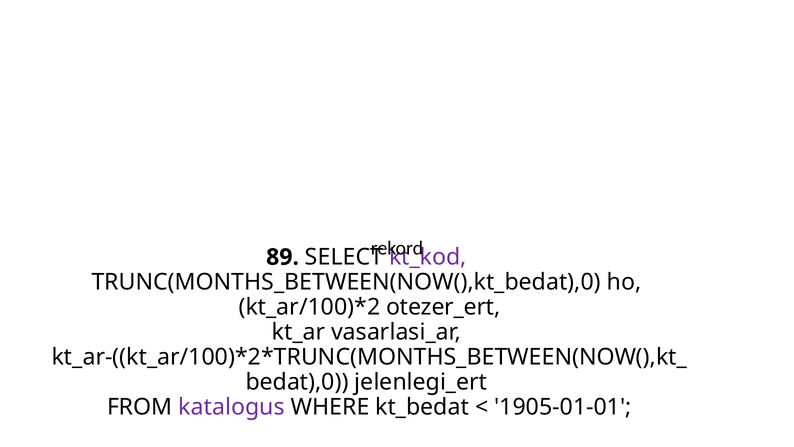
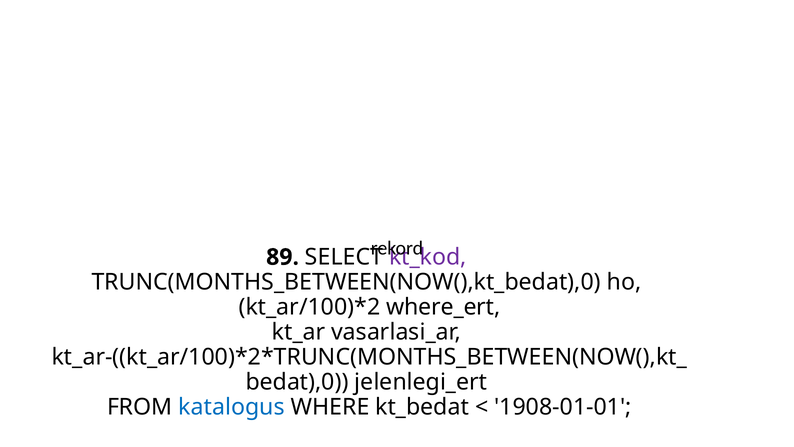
otezer_ert: otezer_ert -> where_ert
katalogus colour: purple -> blue
1905-01-01: 1905-01-01 -> 1908-01-01
